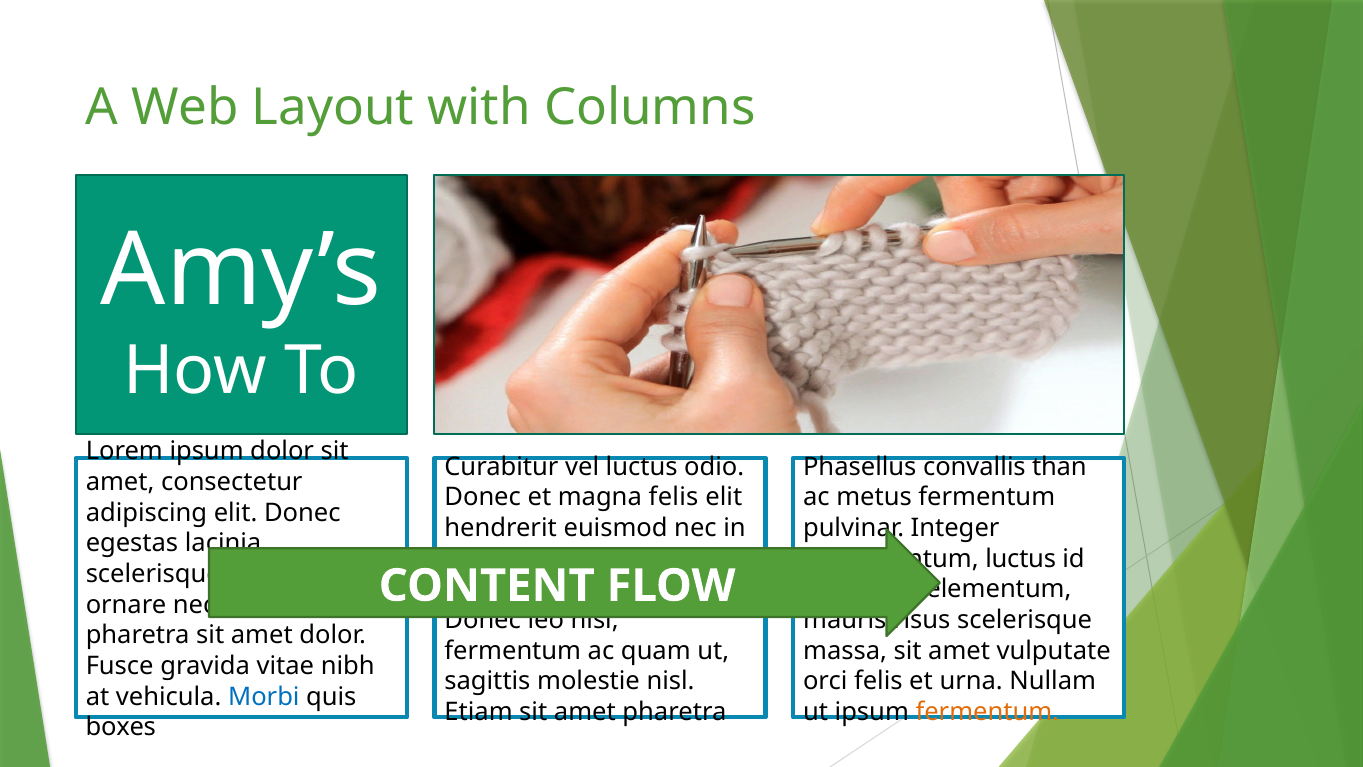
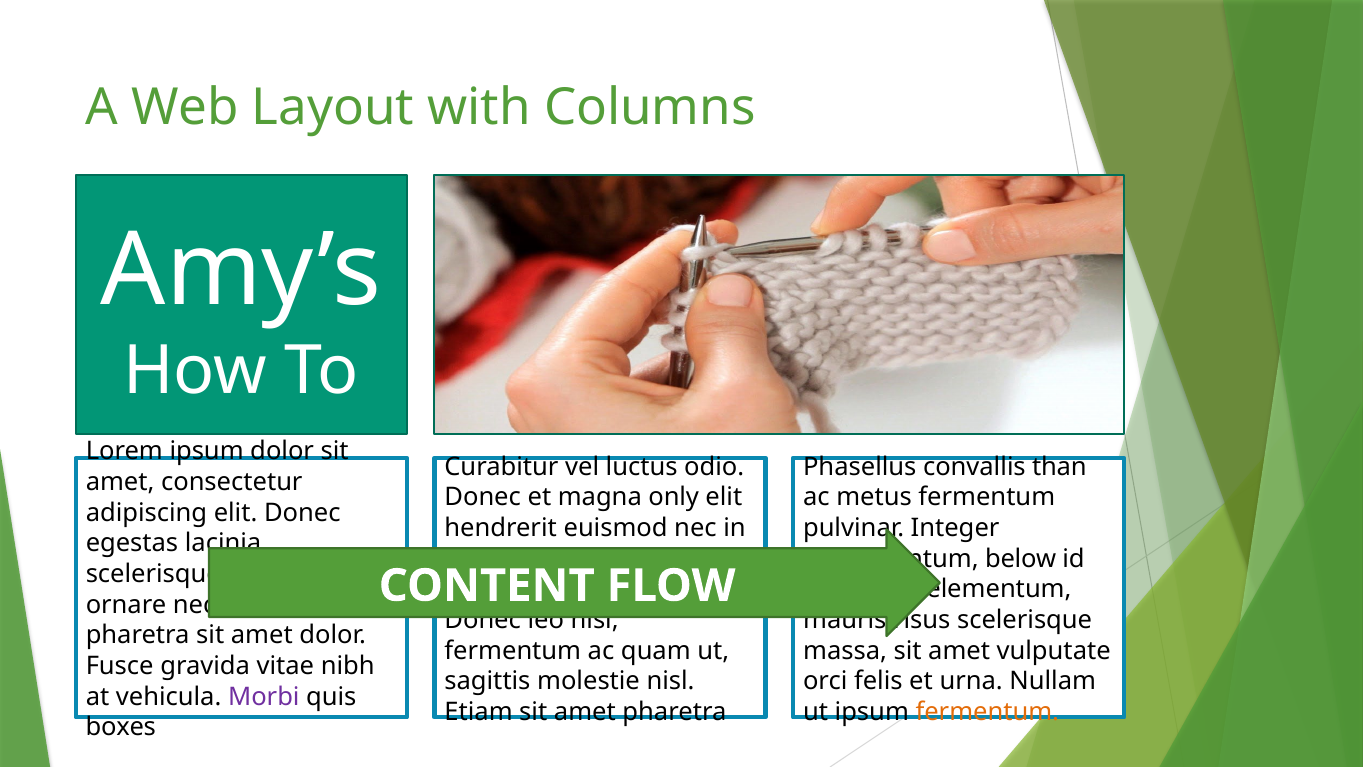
magna felis: felis -> only
luctus at (1021, 559): luctus -> below
Morbi colour: blue -> purple
